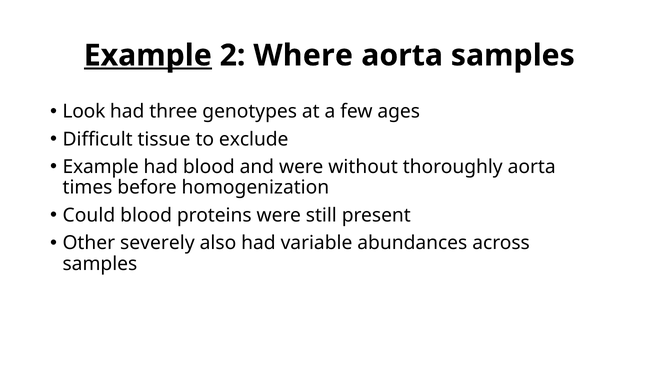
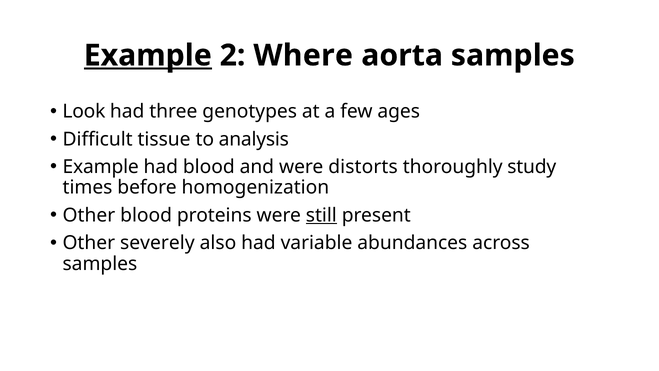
exclude: exclude -> analysis
without: without -> distorts
thoroughly aorta: aorta -> study
Could at (89, 215): Could -> Other
still underline: none -> present
